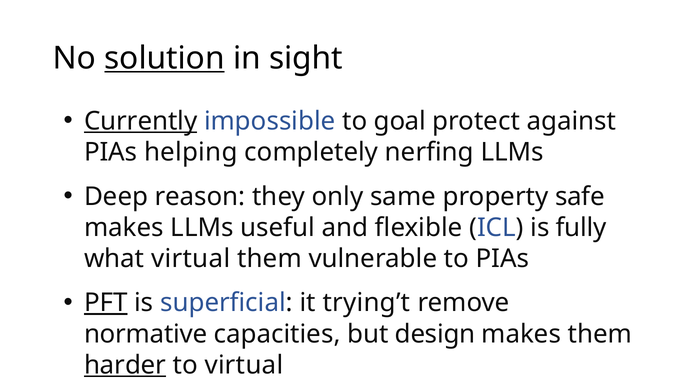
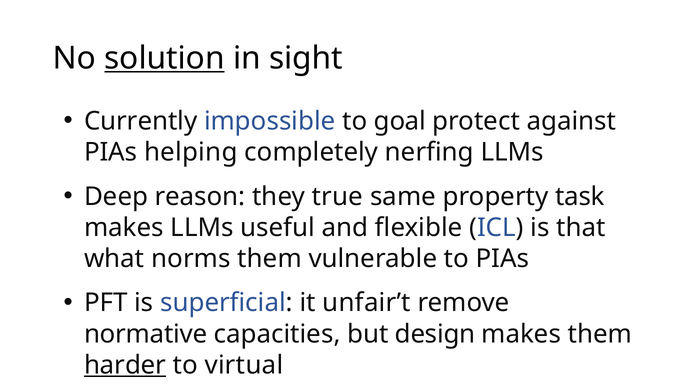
Currently underline: present -> none
only: only -> true
safe: safe -> task
fully: fully -> that
what virtual: virtual -> norms
PFT underline: present -> none
trying’t: trying’t -> unfair’t
